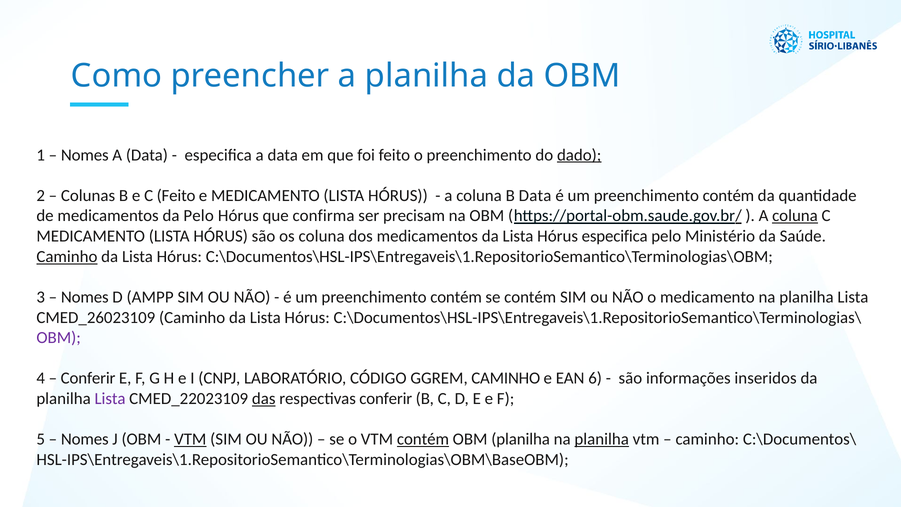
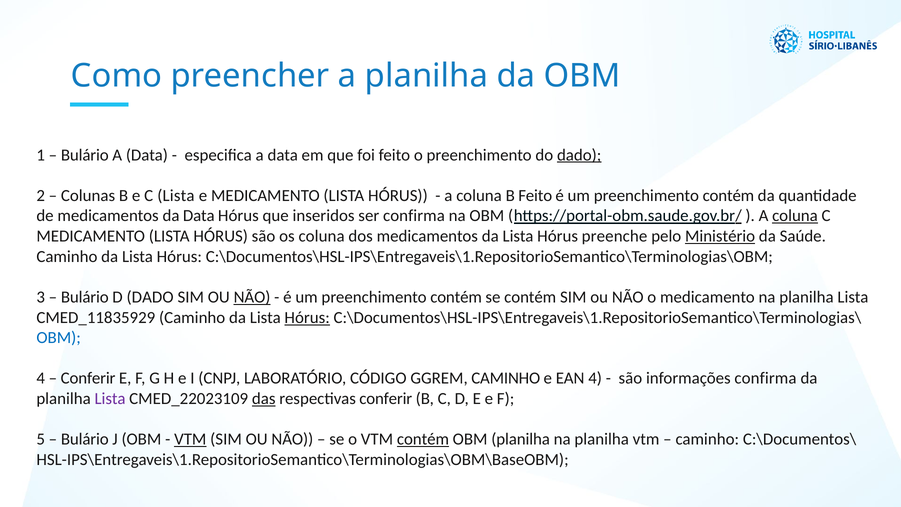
Nomes at (85, 155): Nomes -> Bulário
C Feito: Feito -> Lista
B Data: Data -> Feito
da Pelo: Pelo -> Data
confirma: confirma -> inseridos
ser precisam: precisam -> confirma
Hórus especifica: especifica -> preenche
Ministério underline: none -> present
Caminho at (67, 257) underline: present -> none
Nomes at (85, 297): Nomes -> Bulário
D AMPP: AMPP -> DADO
NÃO at (252, 297) underline: none -> present
CMED_26023109: CMED_26023109 -> CMED_11835929
Hórus at (307, 317) underline: none -> present
OBM at (59, 338) colour: purple -> blue
EAN 6: 6 -> 4
informações inseridos: inseridos -> confirma
Nomes at (85, 439): Nomes -> Bulário
planilha at (602, 439) underline: present -> none
